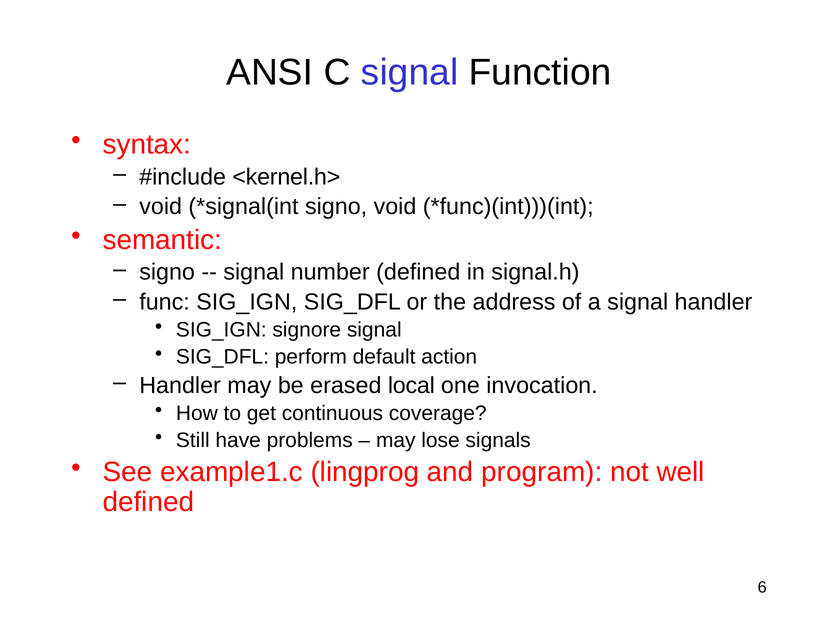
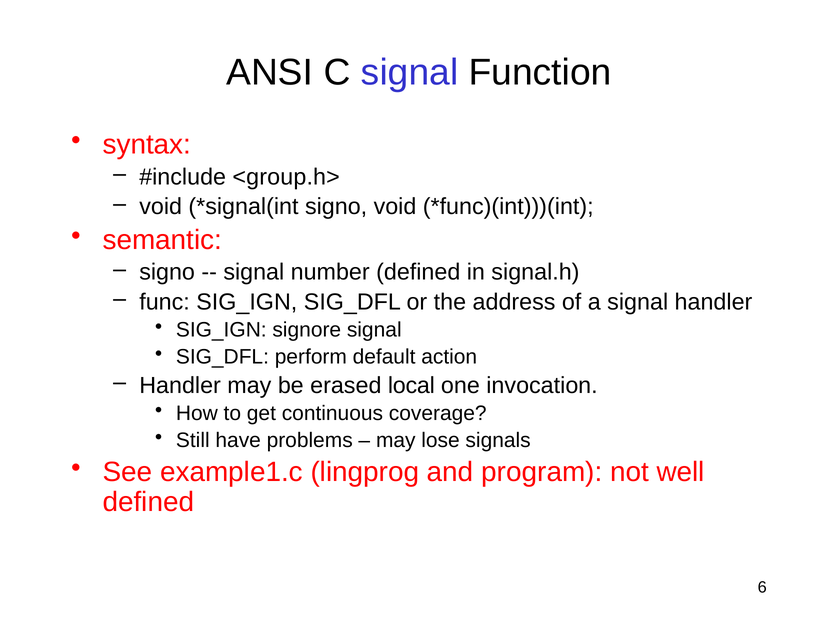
<kernel.h>: <kernel.h> -> <group.h>
